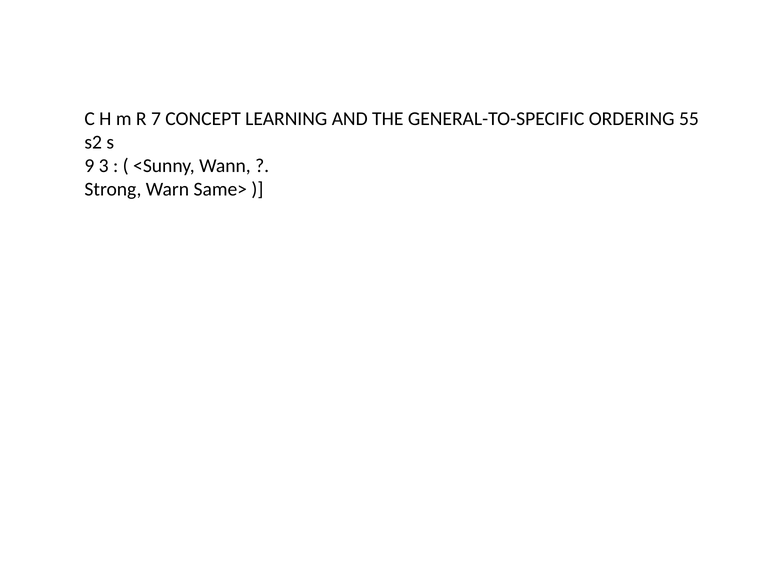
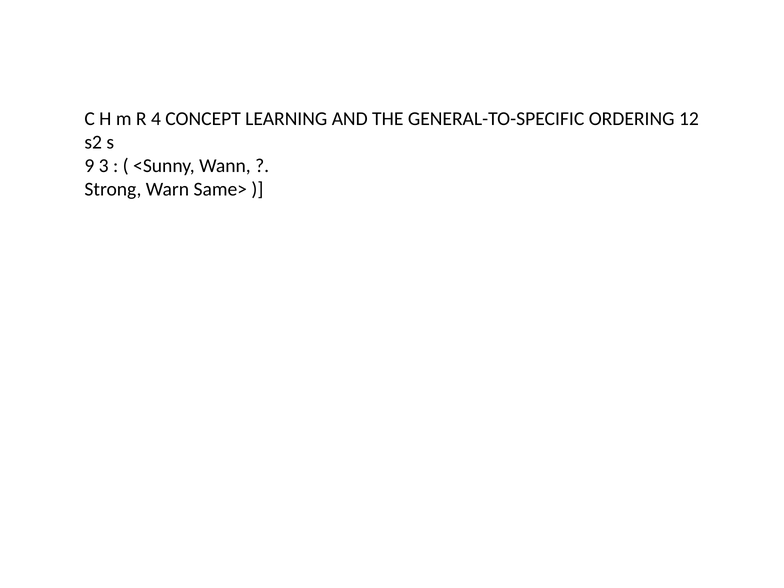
7: 7 -> 4
55: 55 -> 12
